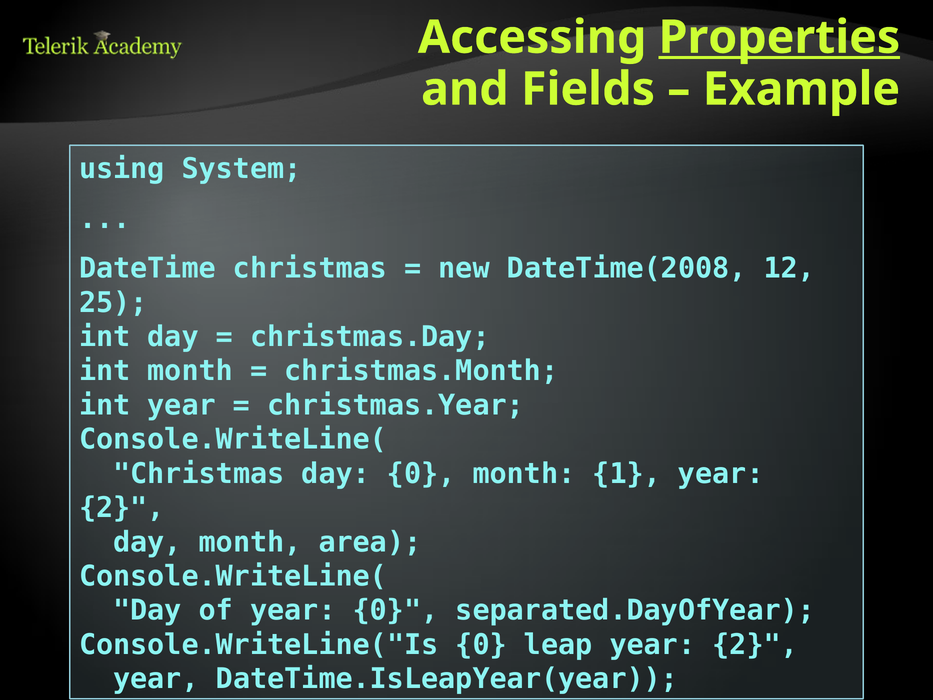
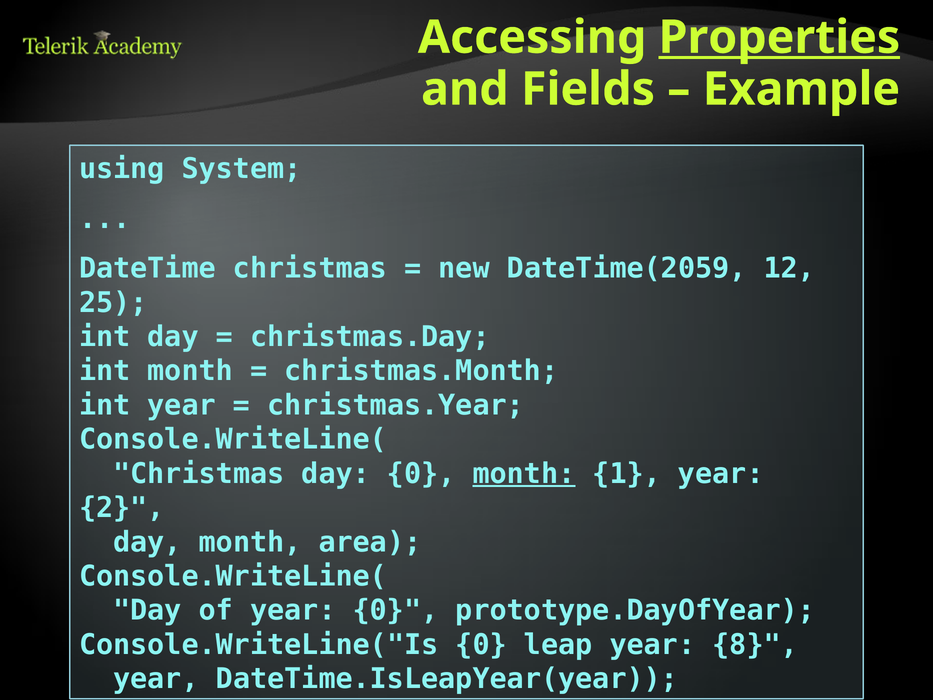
DateTime(2008: DateTime(2008 -> DateTime(2059
month at (524, 474) underline: none -> present
separated.DayOfYear: separated.DayOfYear -> prototype.DayOfYear
leap year 2: 2 -> 8
